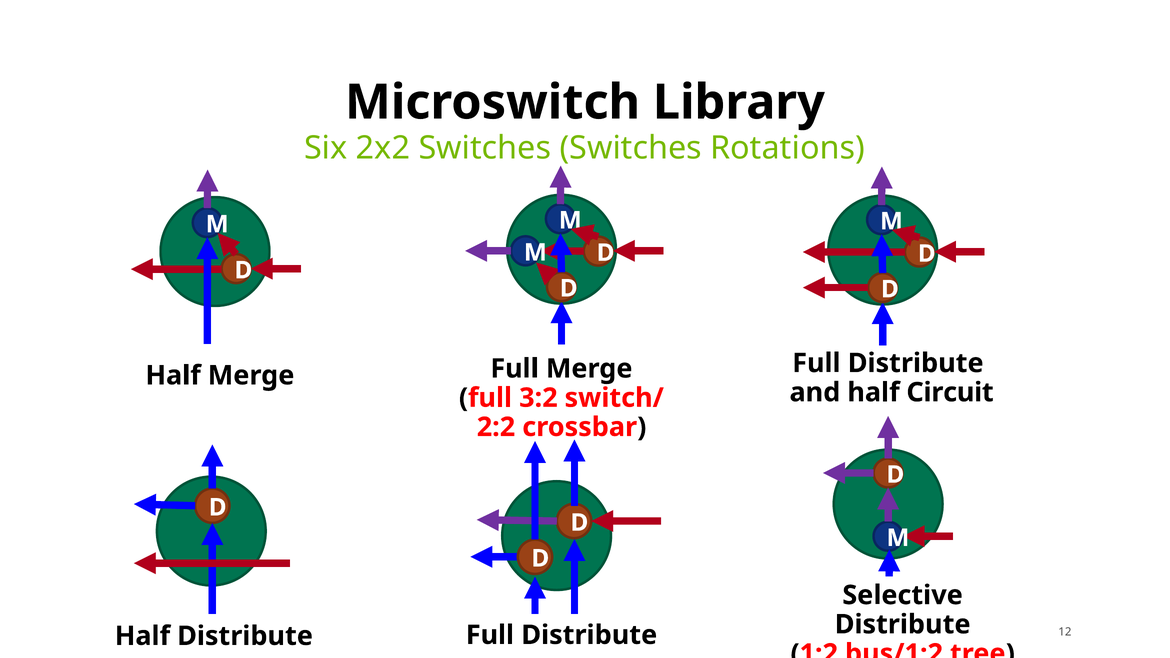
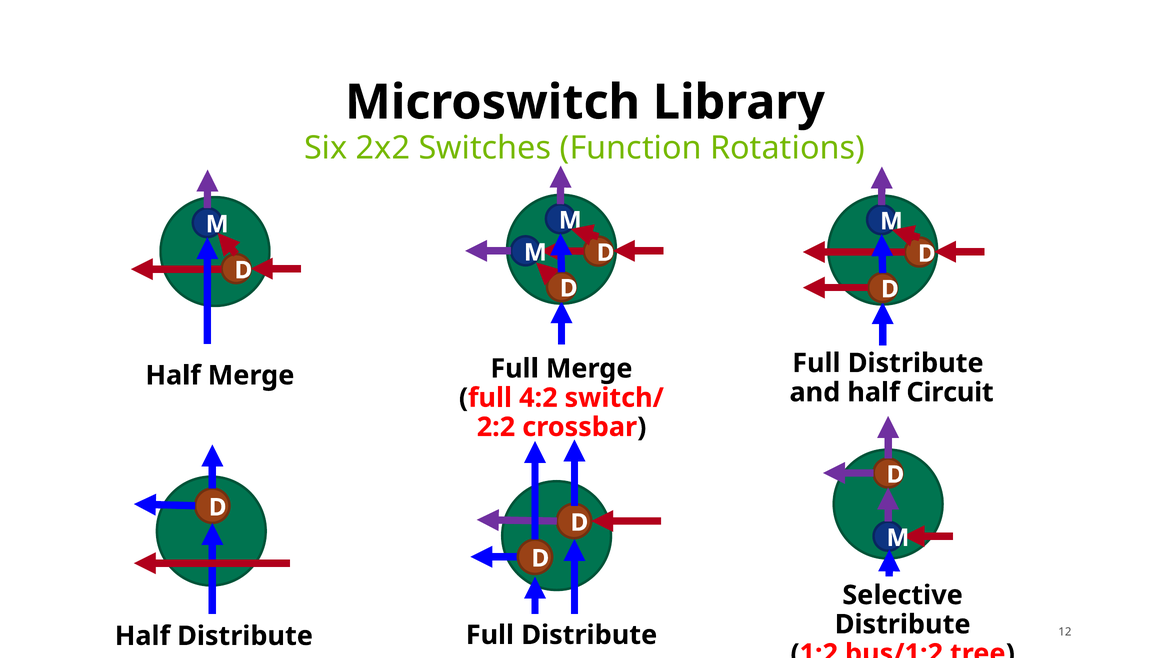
Switches Switches: Switches -> Function
3:2: 3:2 -> 4:2
